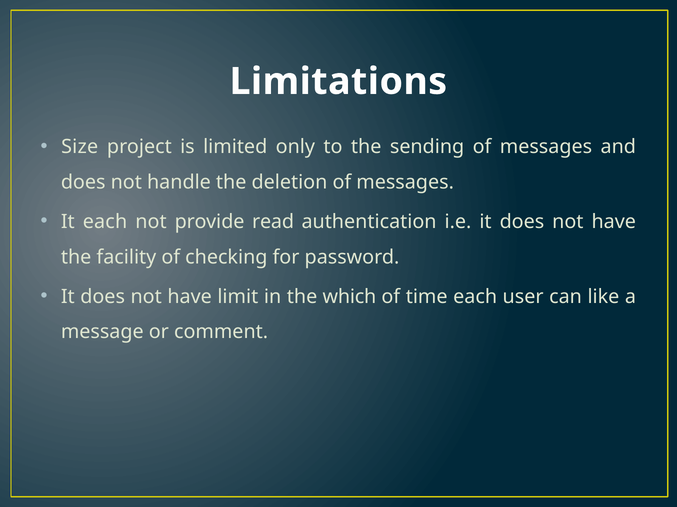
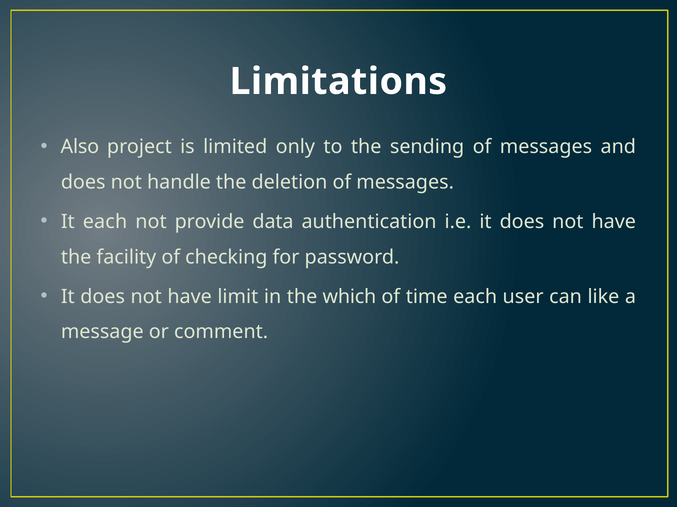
Size: Size -> Also
read: read -> data
